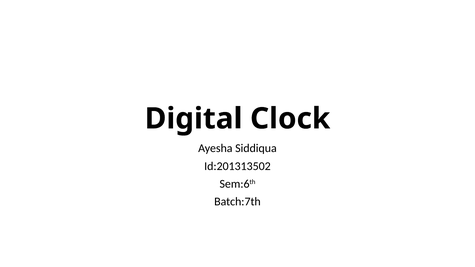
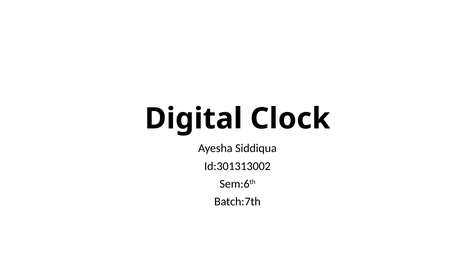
Id:201313502: Id:201313502 -> Id:301313002
